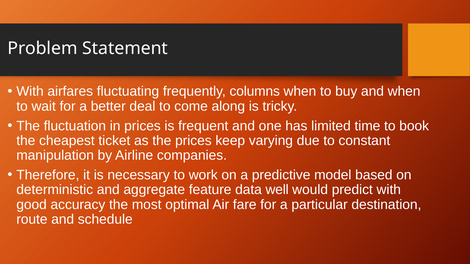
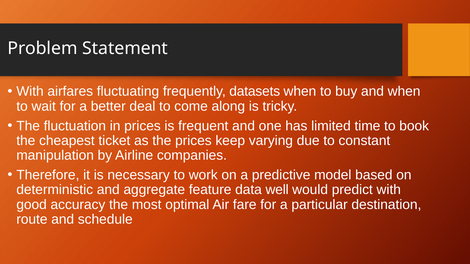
columns: columns -> datasets
